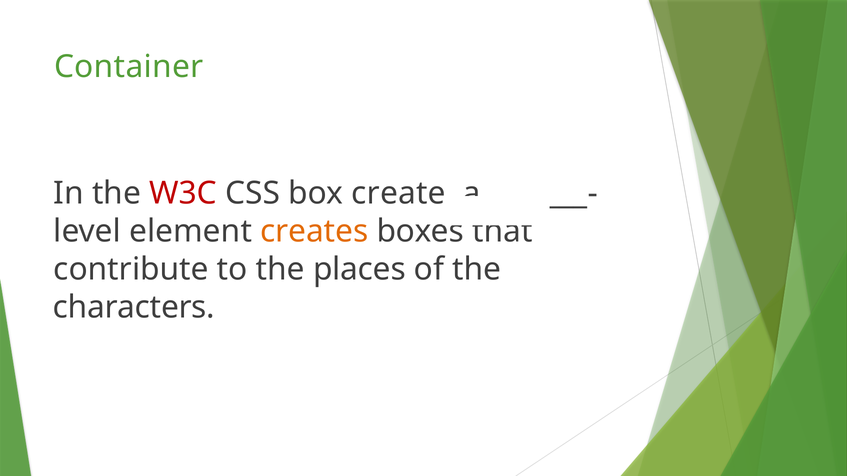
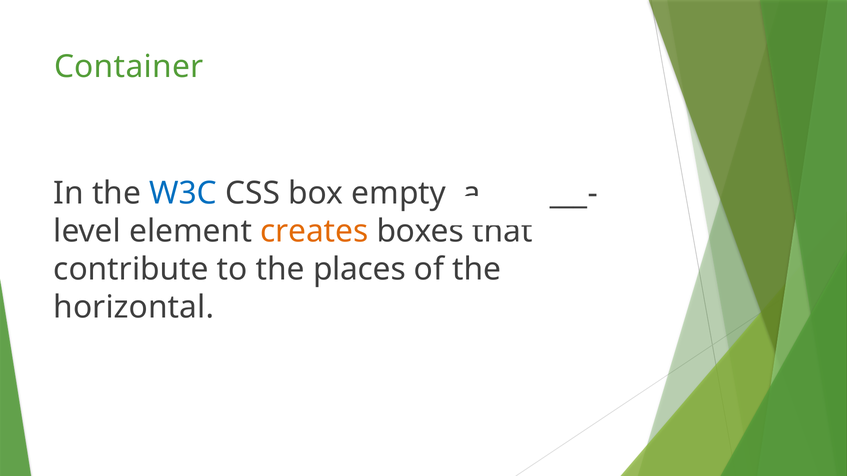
W3C colour: red -> blue
create: create -> empty
characters: characters -> horizontal
